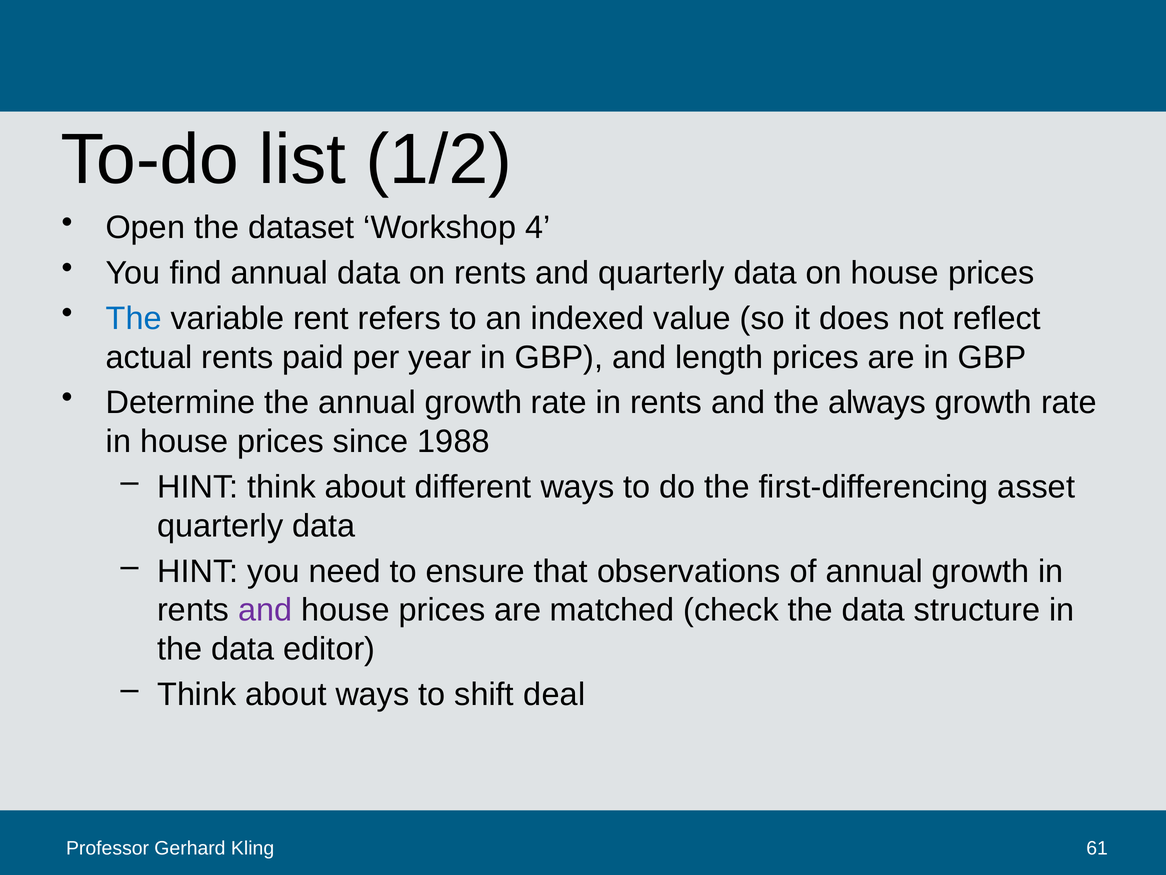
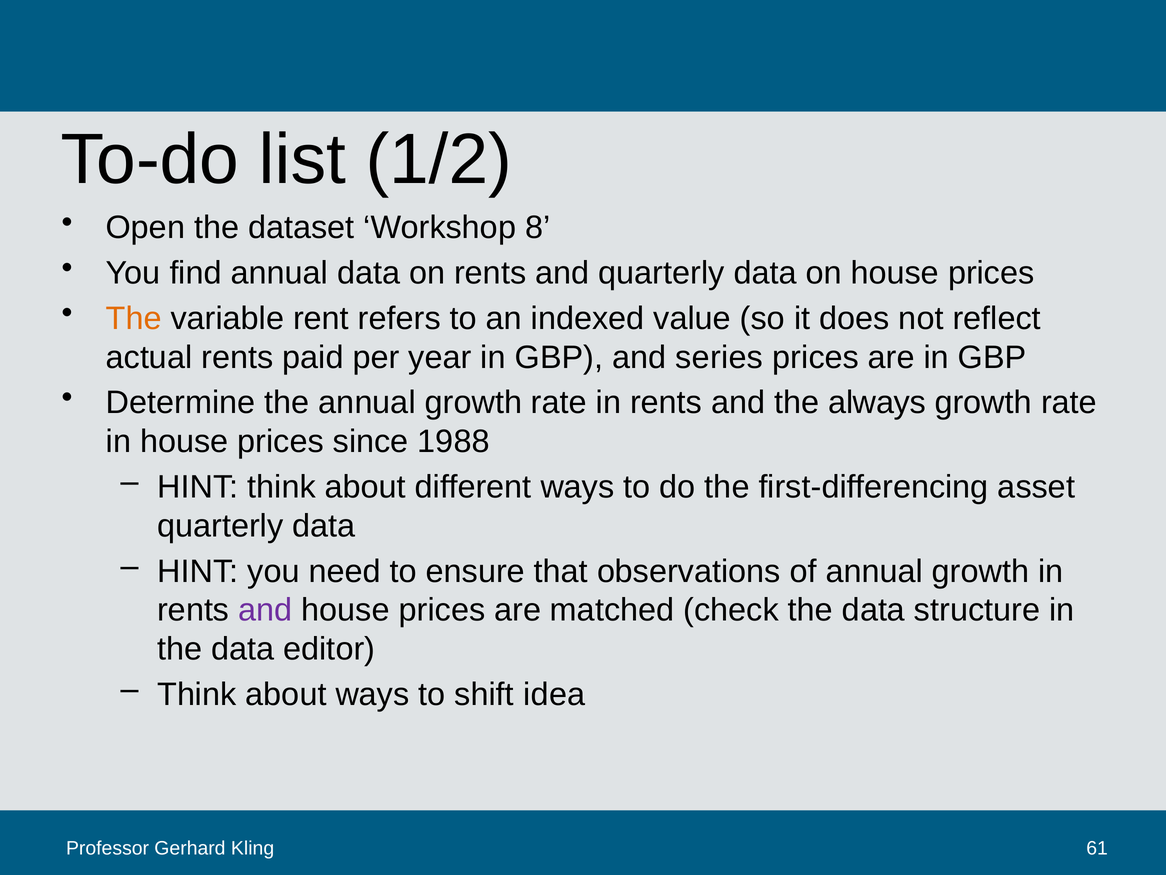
4: 4 -> 8
The at (134, 318) colour: blue -> orange
length: length -> series
deal: deal -> idea
